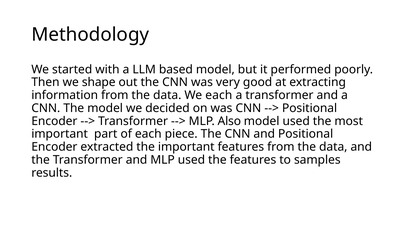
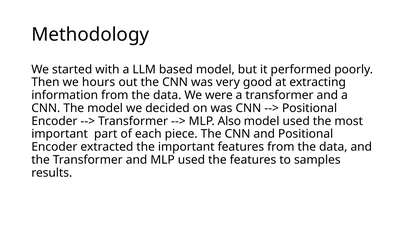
shape: shape -> hours
We each: each -> were
